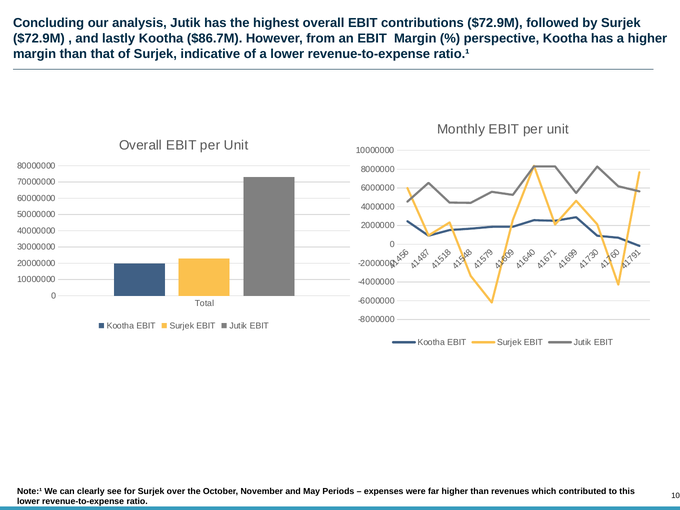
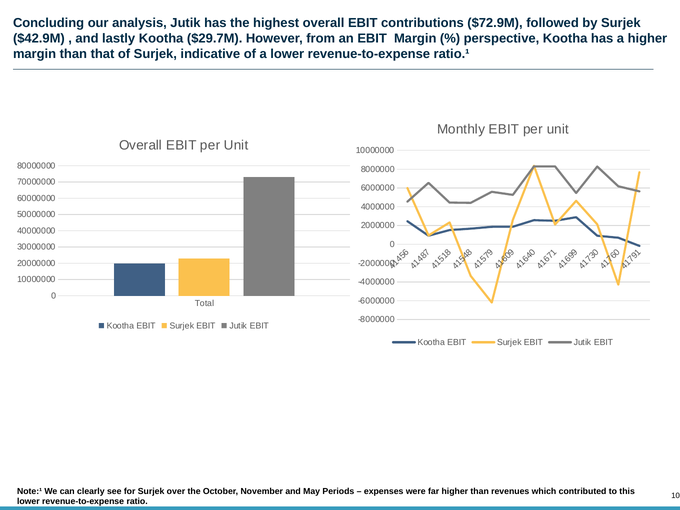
$72.9M at (39, 38): $72.9M -> $42.9M
$86.7M: $86.7M -> $29.7M
